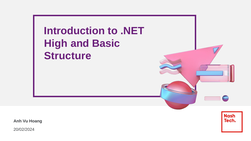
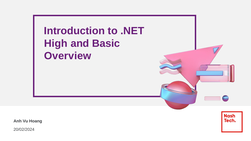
Structure: Structure -> Overview
